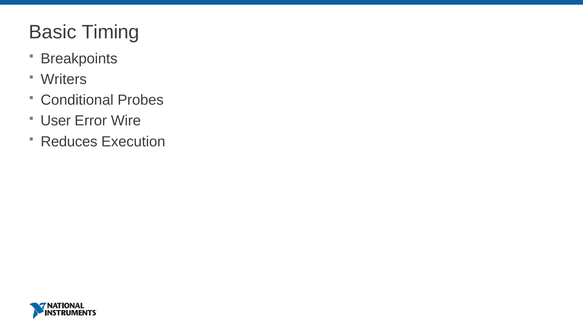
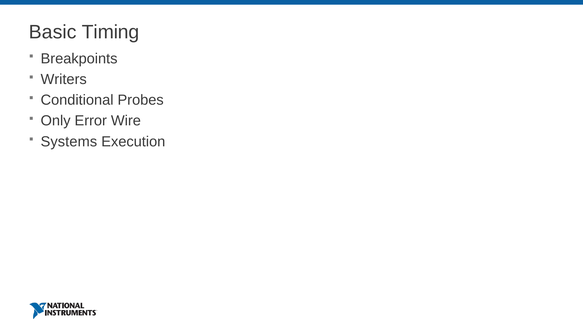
User: User -> Only
Reduces: Reduces -> Systems
